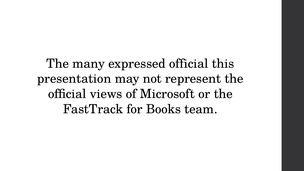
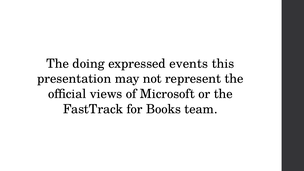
many: many -> doing
expressed official: official -> events
